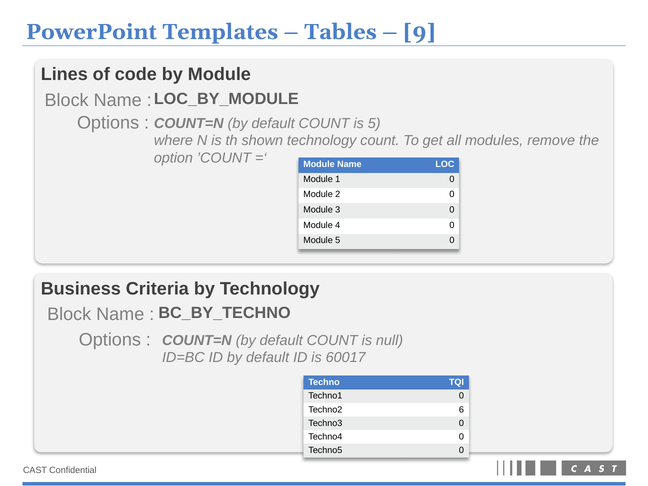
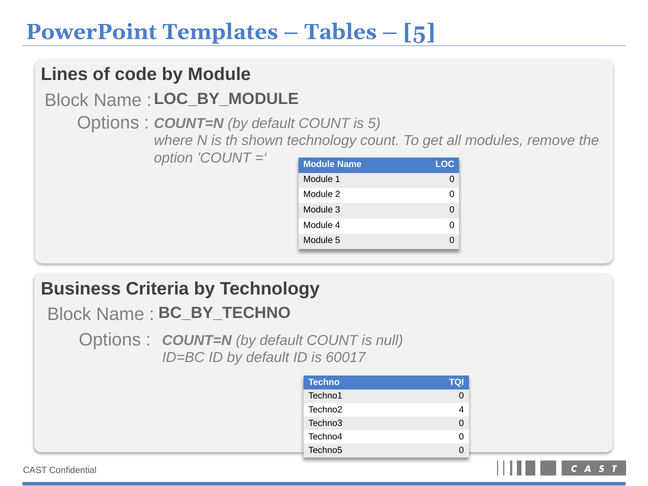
9 at (419, 32): 9 -> 5
Techno2 6: 6 -> 4
